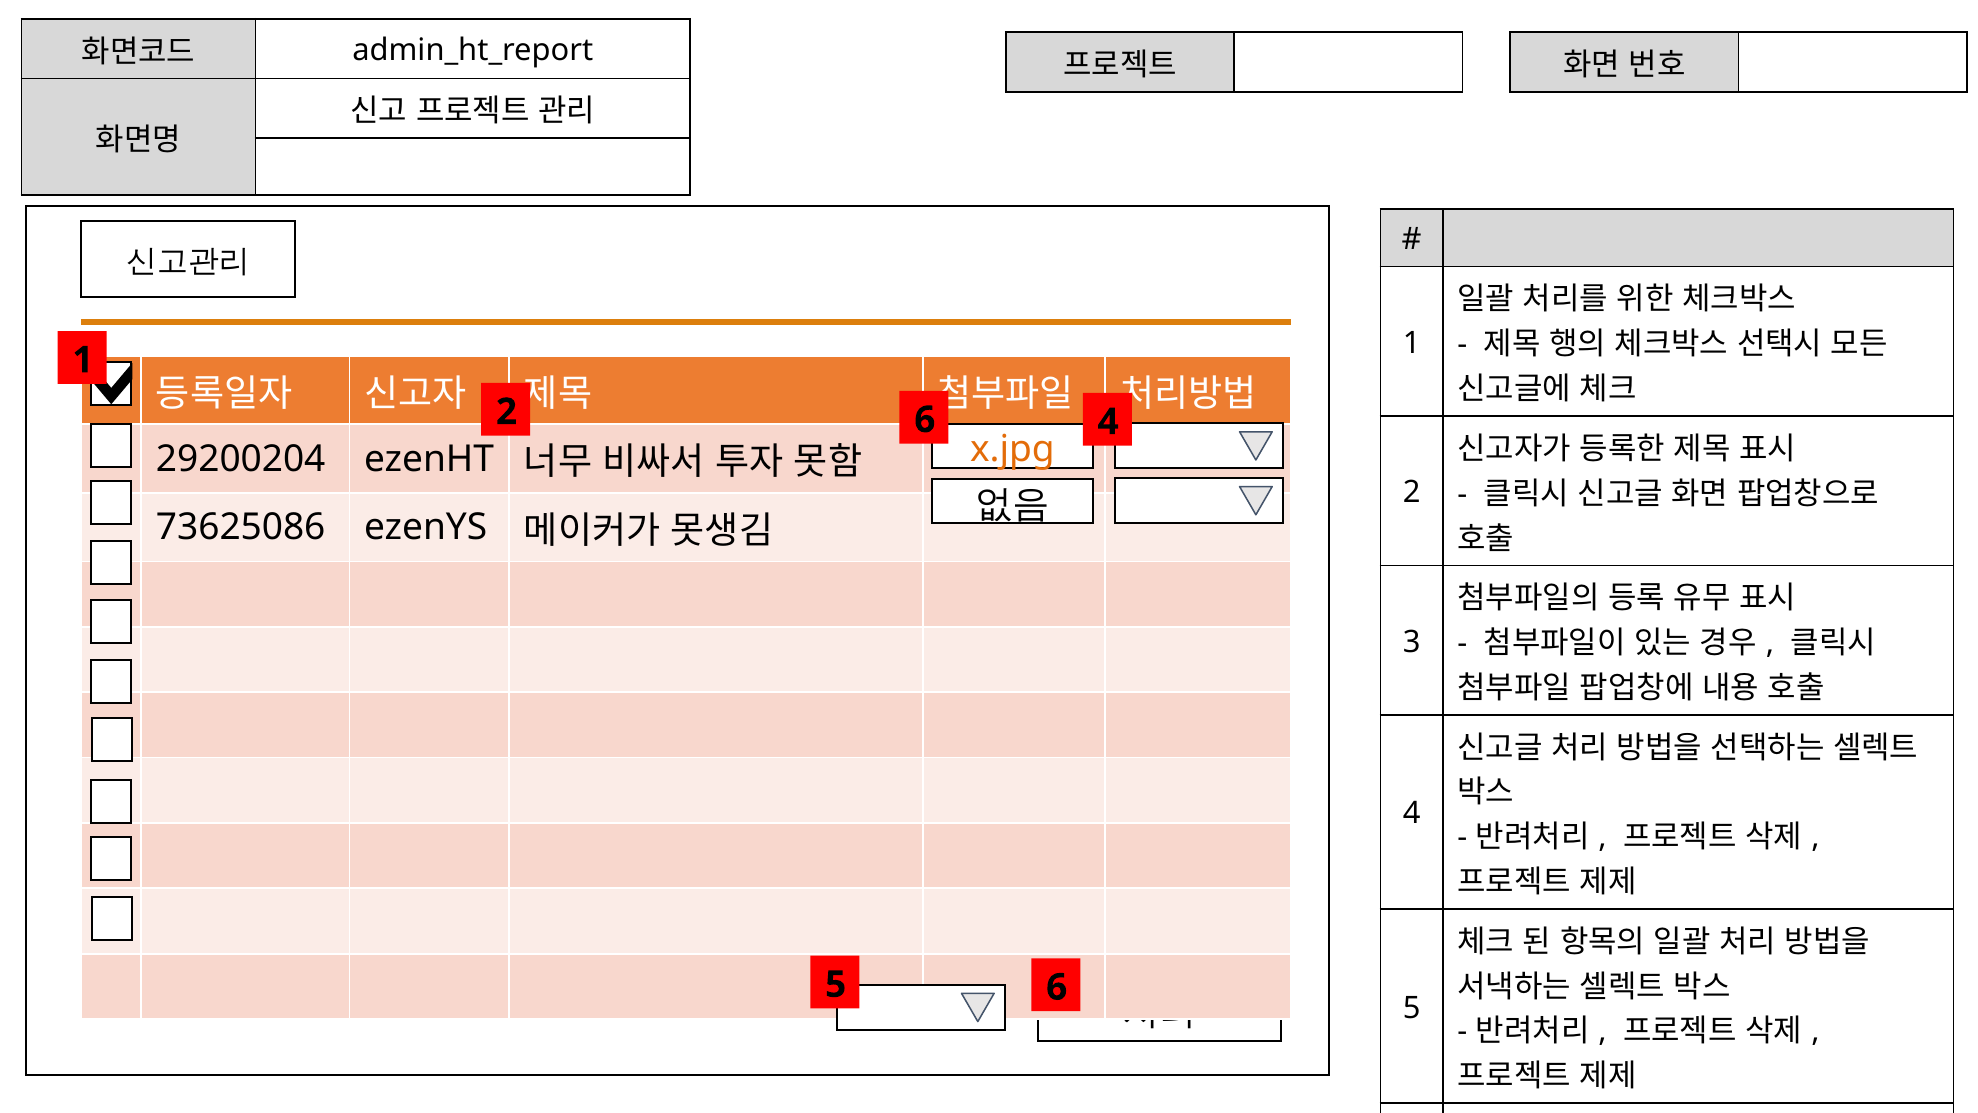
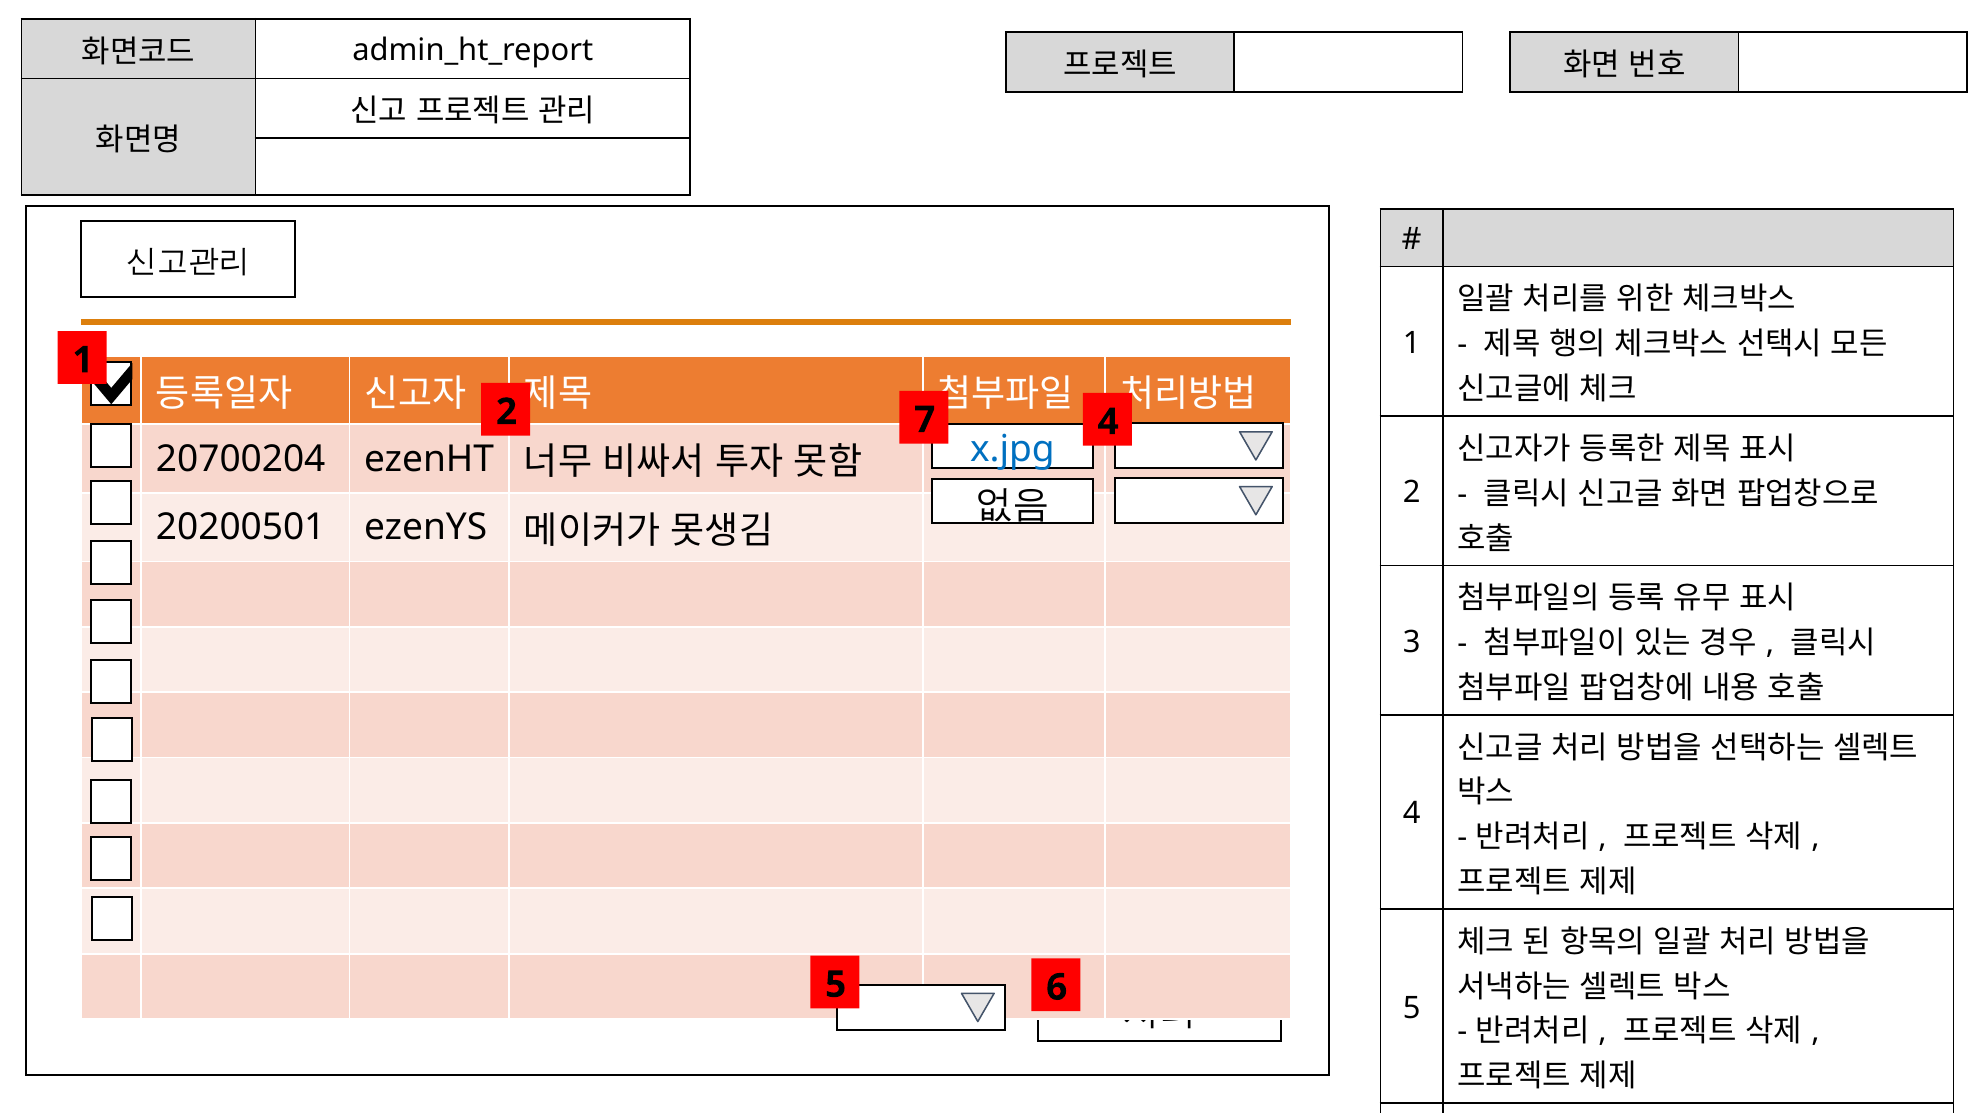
2 6: 6 -> 7
x.jpg colour: orange -> blue
29200204: 29200204 -> 20700204
73625086: 73625086 -> 20200501
